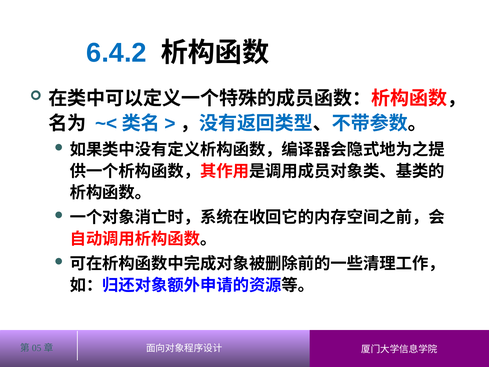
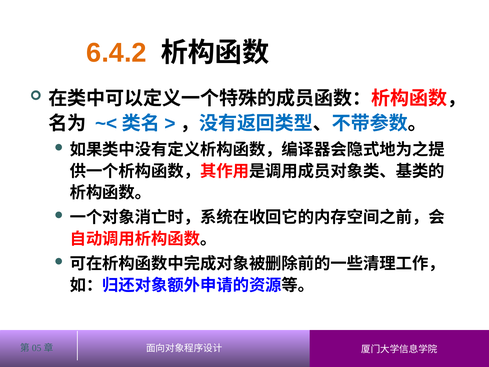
6.4.2 colour: blue -> orange
